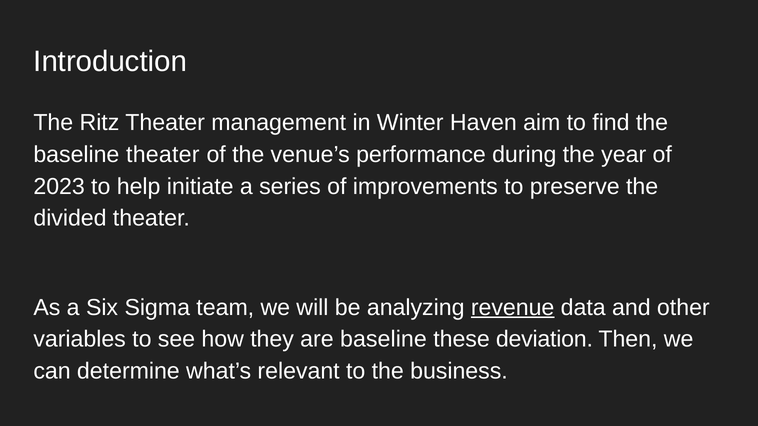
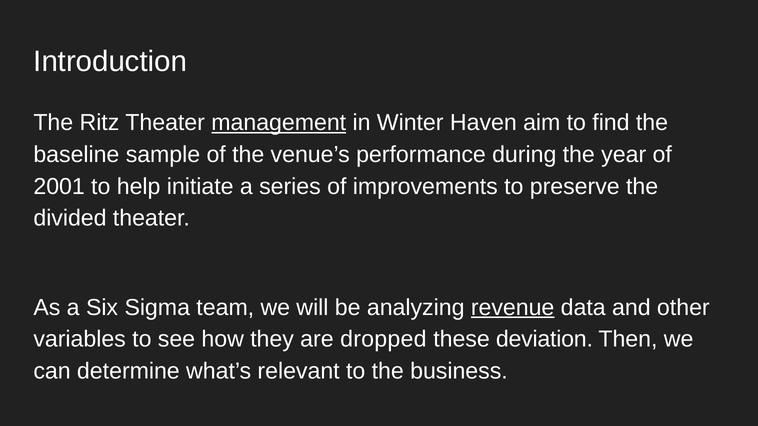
management underline: none -> present
baseline theater: theater -> sample
2023: 2023 -> 2001
are baseline: baseline -> dropped
